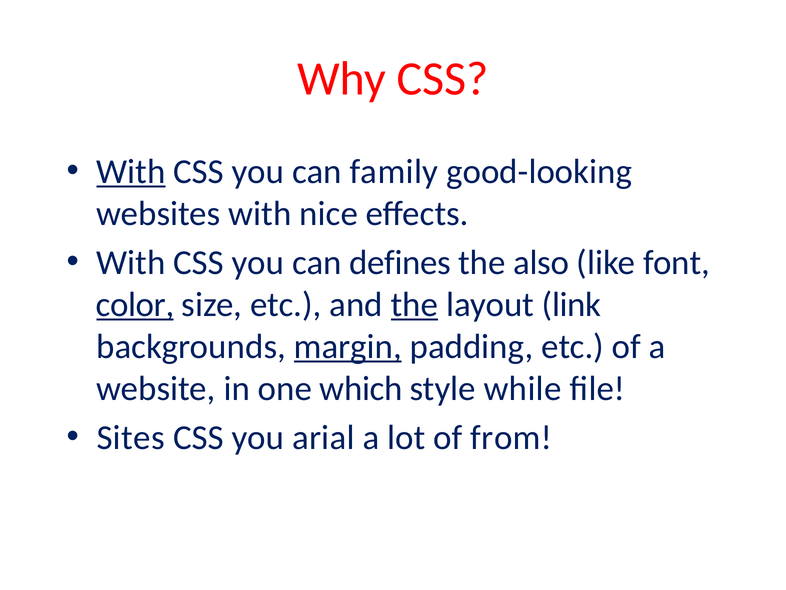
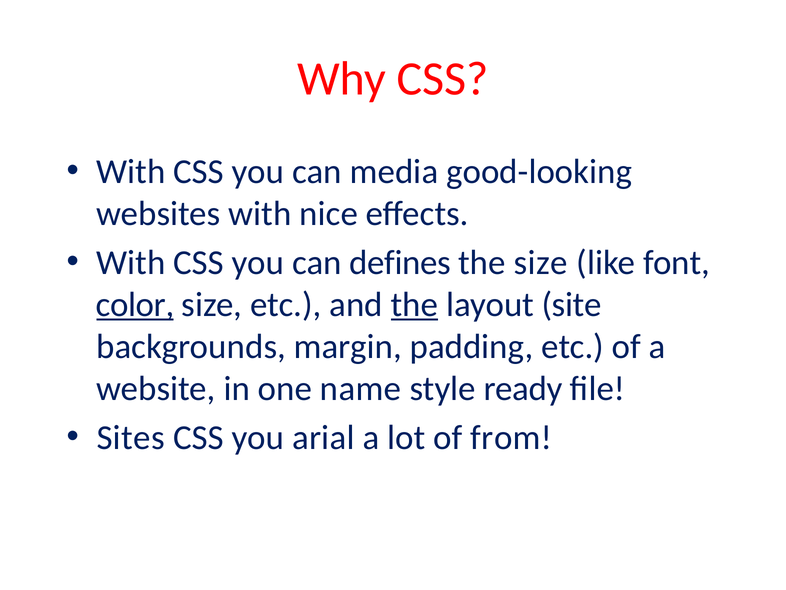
With at (131, 171) underline: present -> none
family: family -> media
the also: also -> size
link: link -> site
margin underline: present -> none
which: which -> name
while: while -> ready
